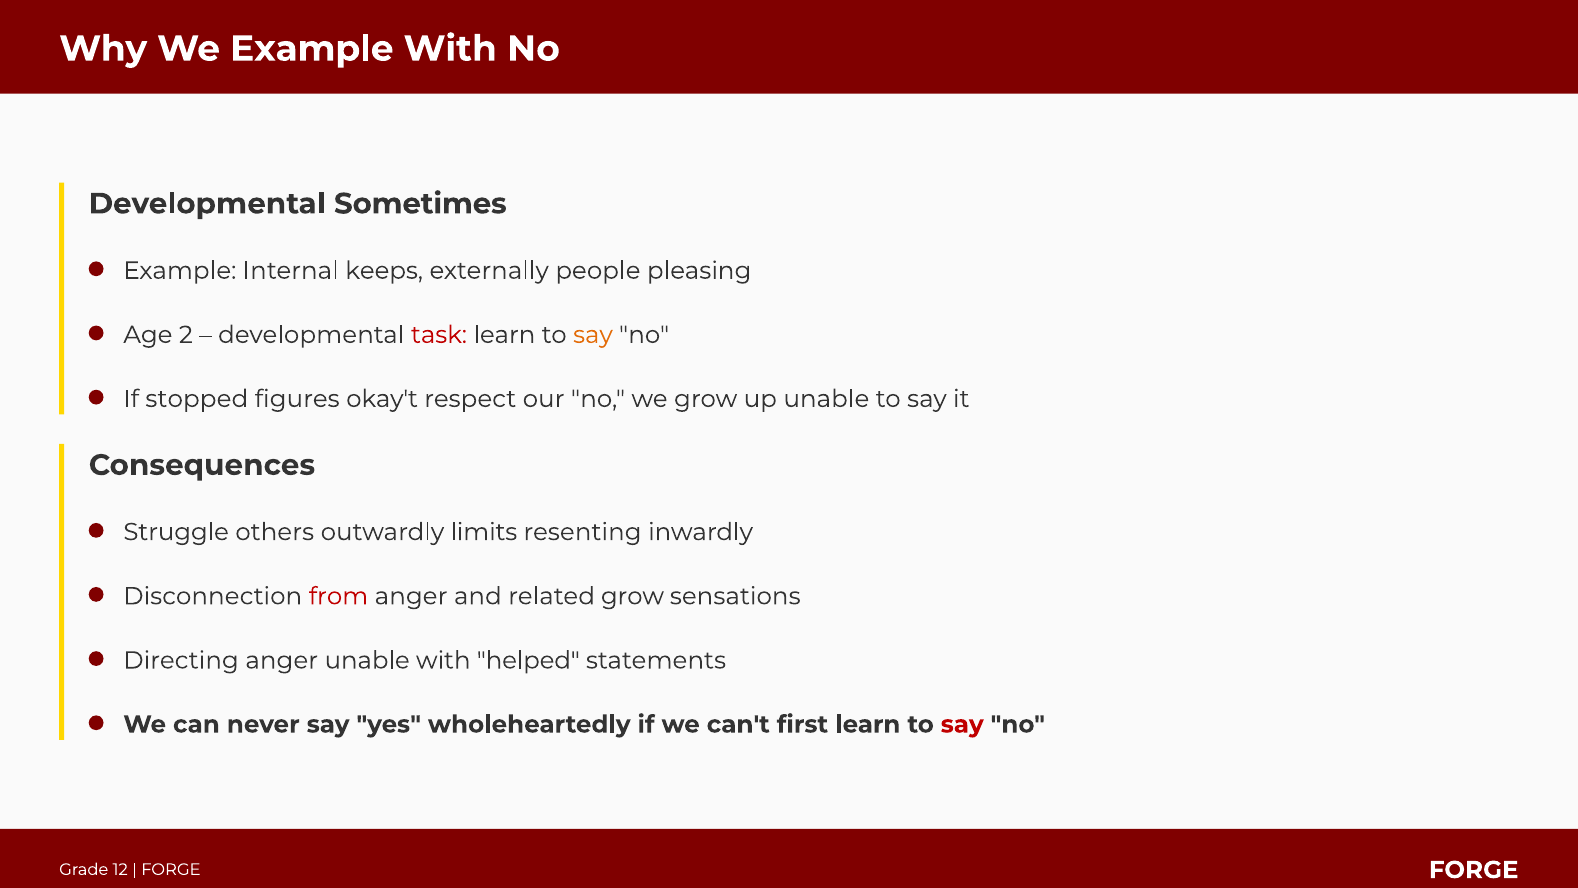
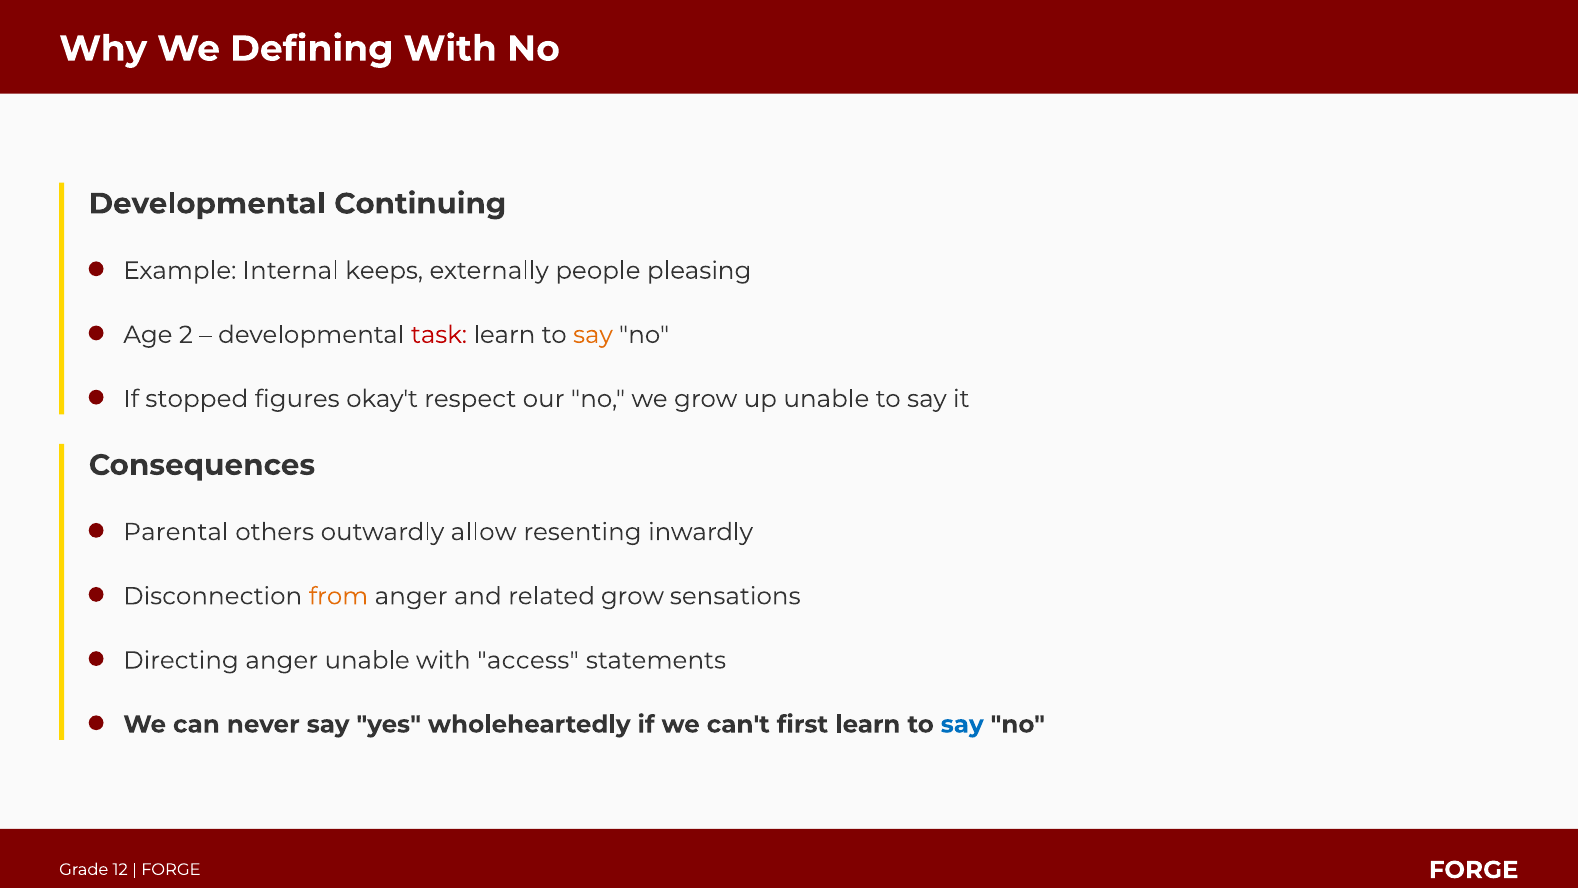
We Example: Example -> Defining
Sometimes: Sometimes -> Continuing
Struggle: Struggle -> Parental
limits: limits -> allow
from colour: red -> orange
helped: helped -> access
say at (962, 724) colour: red -> blue
